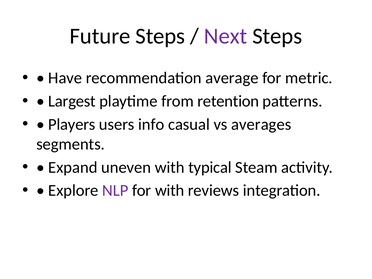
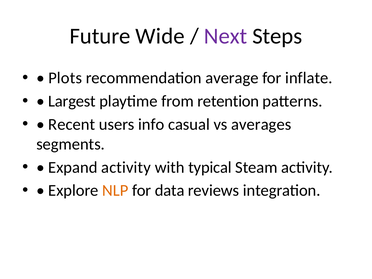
Future Steps: Steps -> Wide
Have: Have -> Plots
metric: metric -> inflate
Players: Players -> Recent
Expand uneven: uneven -> activity
NLP colour: purple -> orange
for with: with -> data
